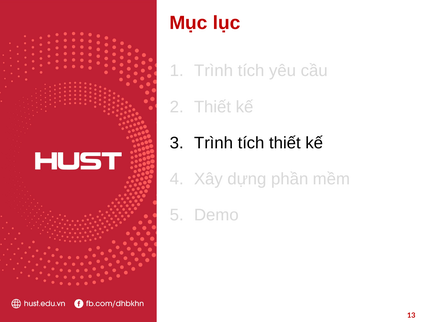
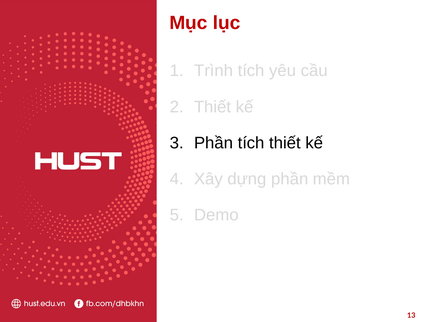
Trình at (214, 143): Trình -> Phần
